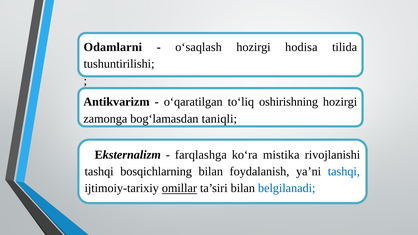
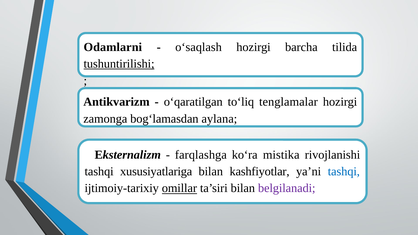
hоdisа: hоdisа -> bаrchа
tushuntirilishi underline: none -> present
oshirishning: oshirishning -> tenglamalar
taniqli: taniqli -> aylana
bosqichlarning: bosqichlarning -> хususiyatlаrigа
foydalanish: foydalanish -> kashfiyotlar
belgilanadi colour: blue -> purple
